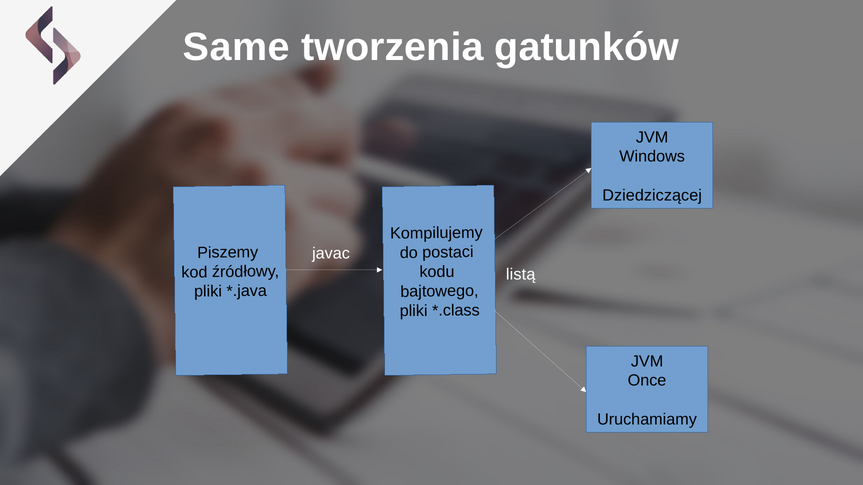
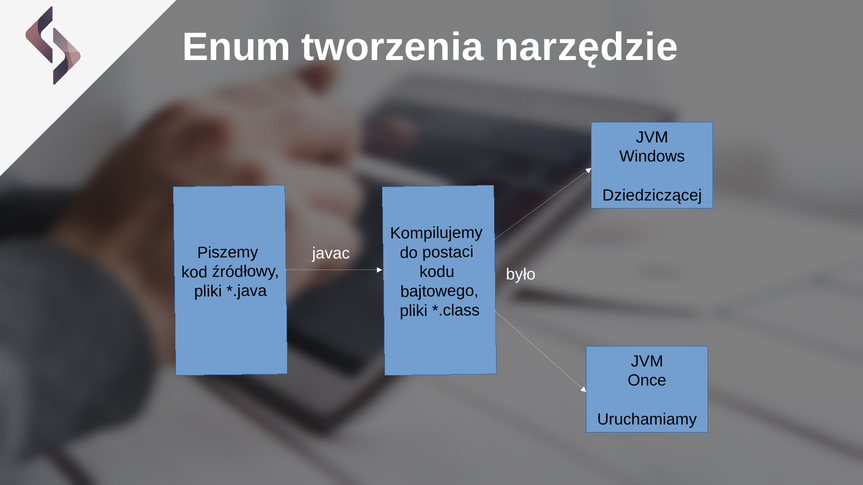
Same: Same -> Enum
gatunków: gatunków -> narzędzie
listą: listą -> było
